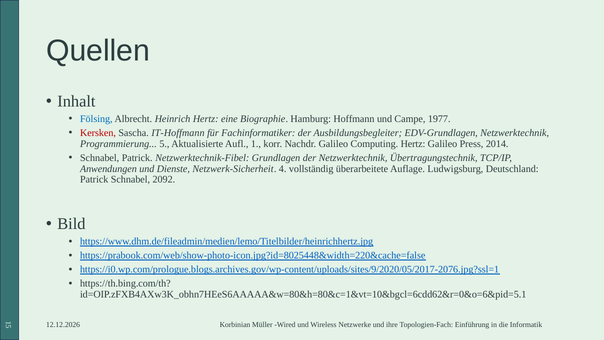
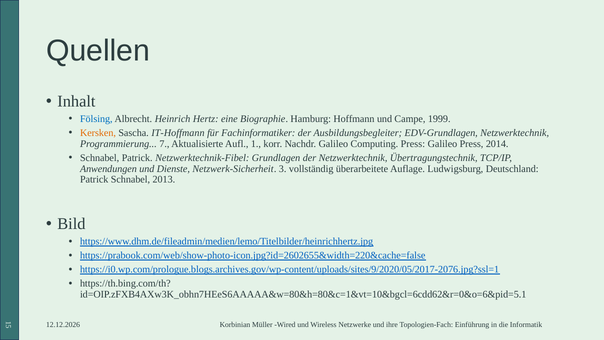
1977: 1977 -> 1999
Kersken colour: red -> orange
Programmierung 5: 5 -> 7
Computing Hertz: Hertz -> Press
4: 4 -> 3
2092: 2092 -> 2013
https://prabook.com/web/show-photo-icon.jpg?id=8025448&width=220&cache=false: https://prabook.com/web/show-photo-icon.jpg?id=8025448&width=220&cache=false -> https://prabook.com/web/show-photo-icon.jpg?id=2602655&width=220&cache=false
